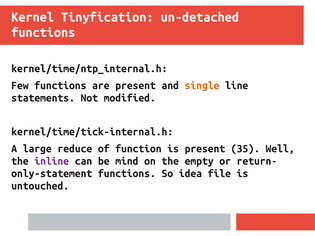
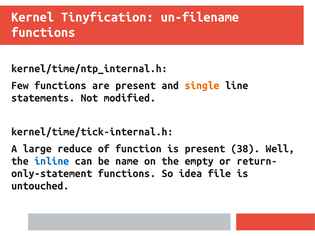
un-detached: un-detached -> un-filename
35: 35 -> 38
inline colour: purple -> blue
mind: mind -> name
